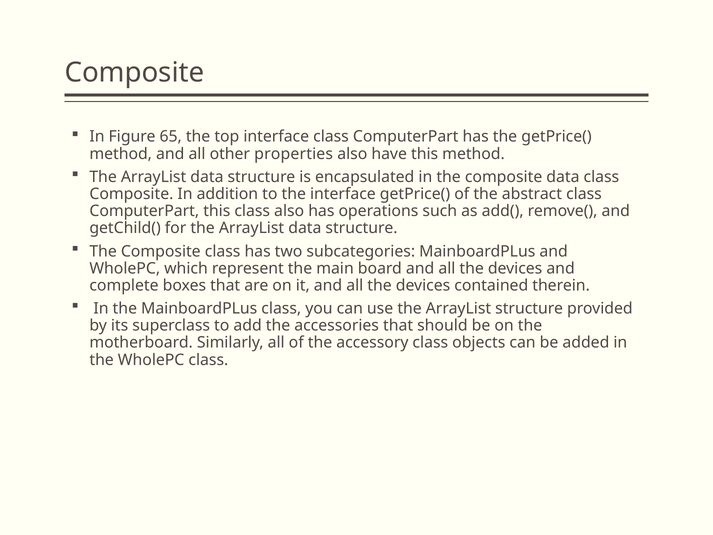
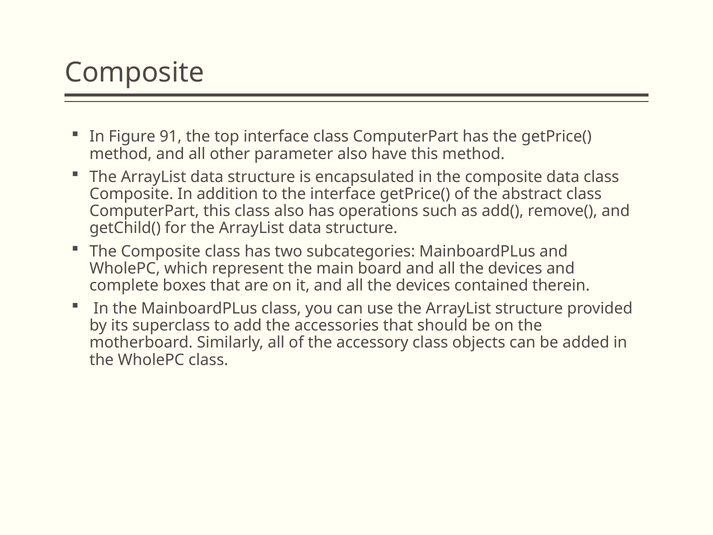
65: 65 -> 91
properties: properties -> parameter
